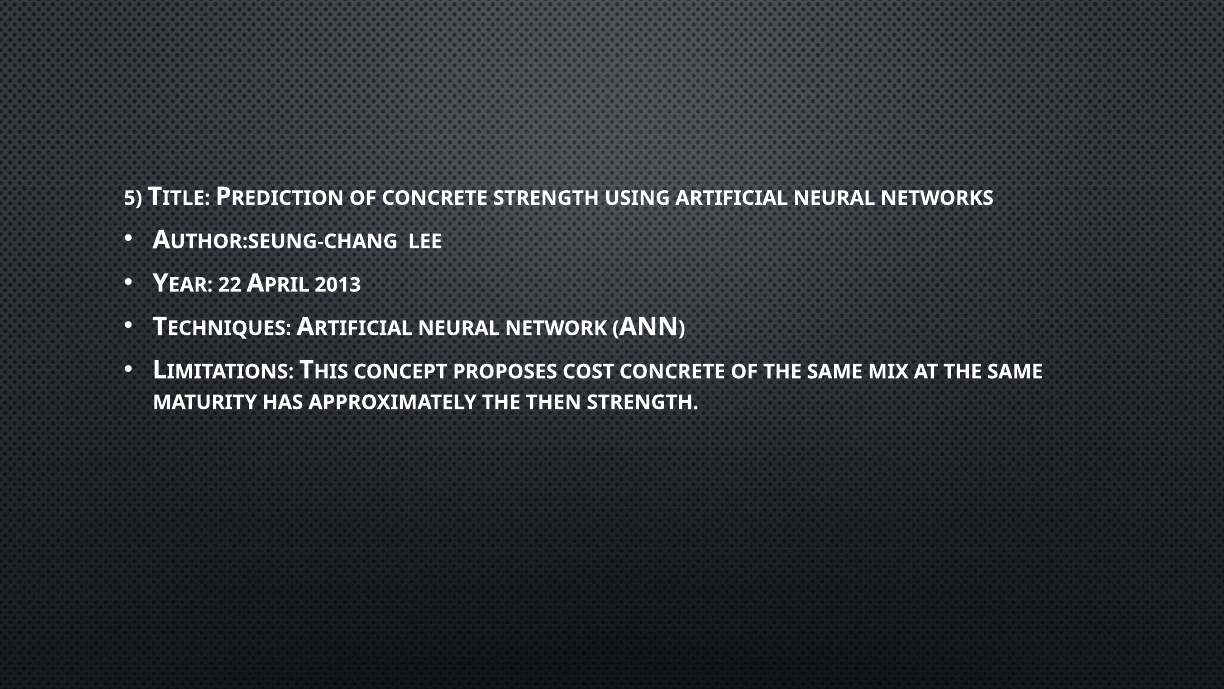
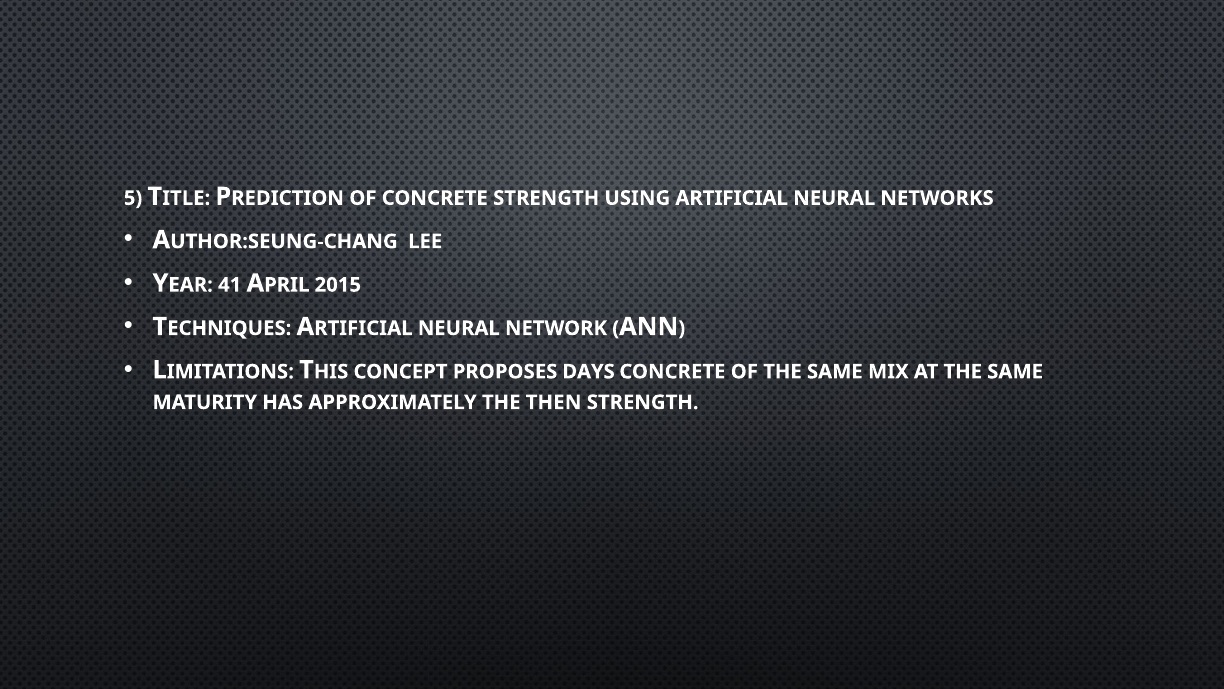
22: 22 -> 41
2013: 2013 -> 2015
COST: COST -> DAYS
